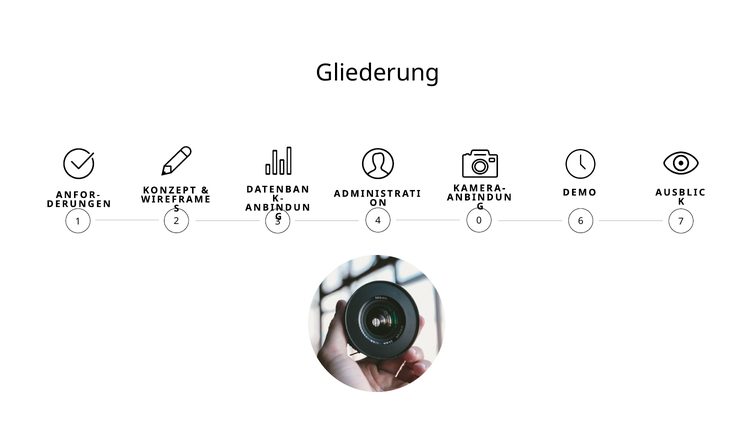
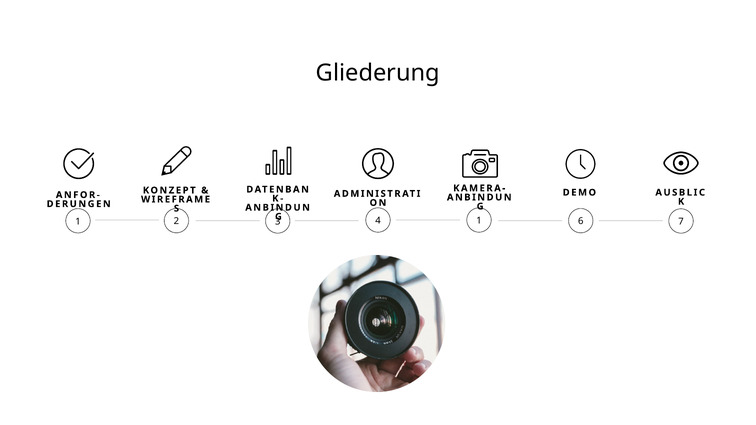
4 0: 0 -> 1
